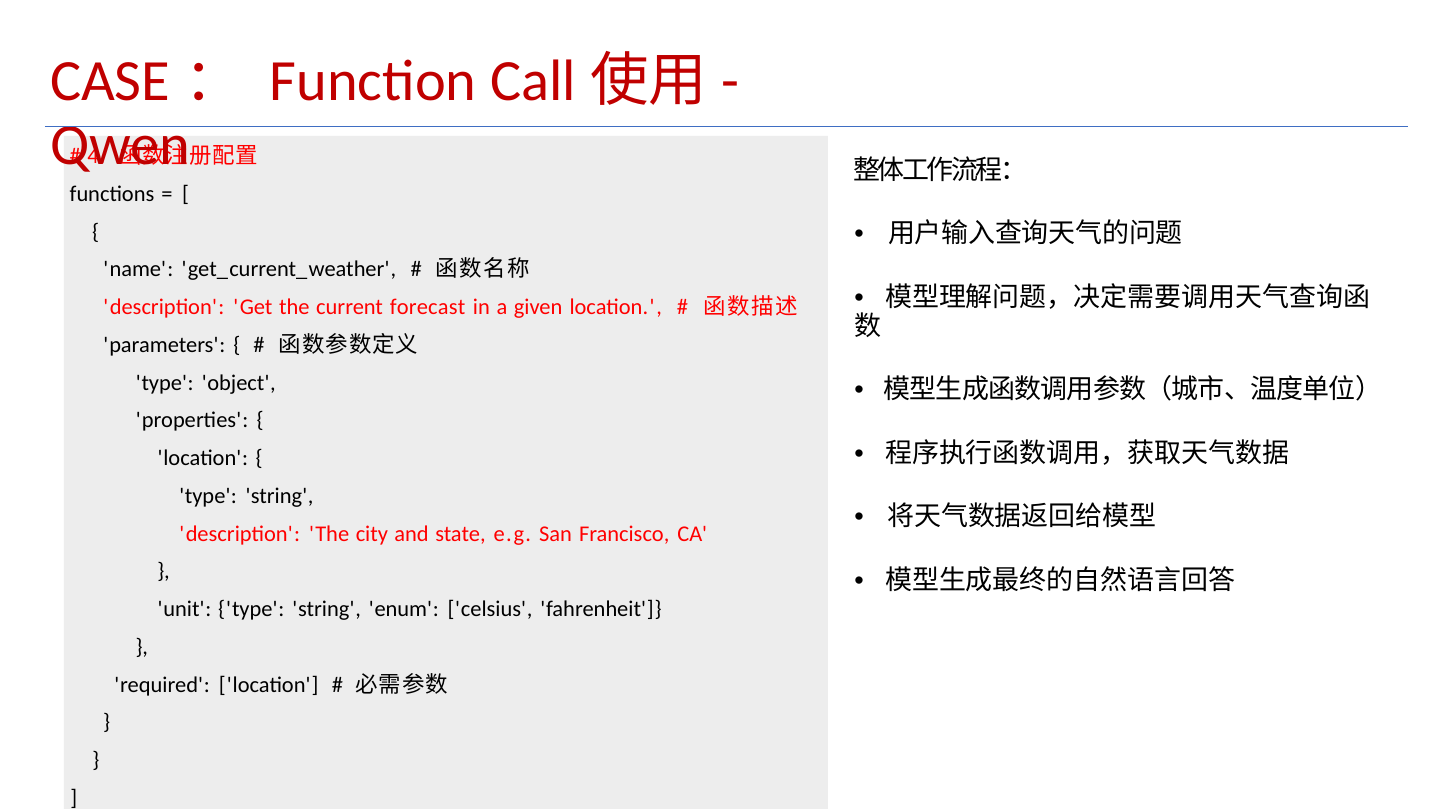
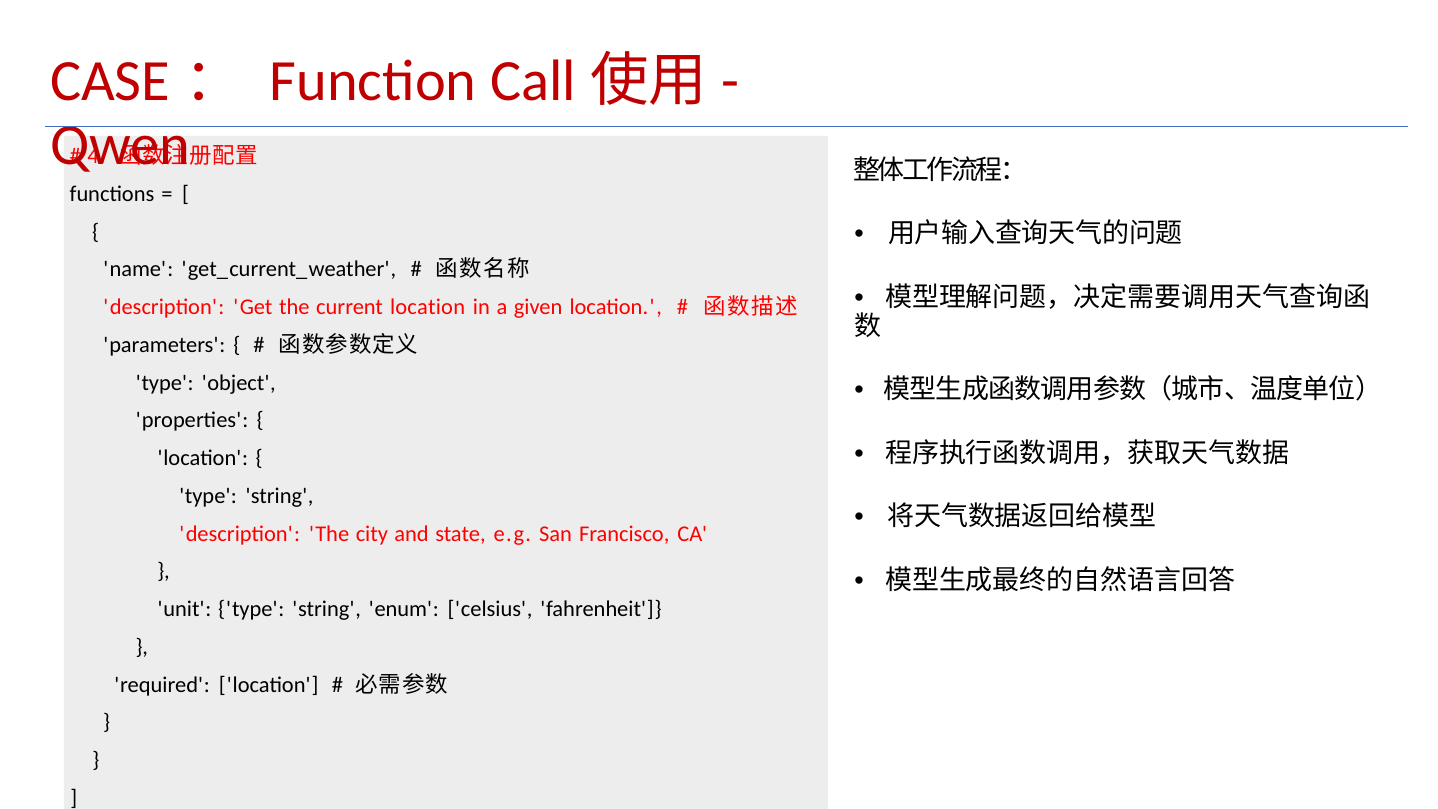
current forecast: forecast -> location
